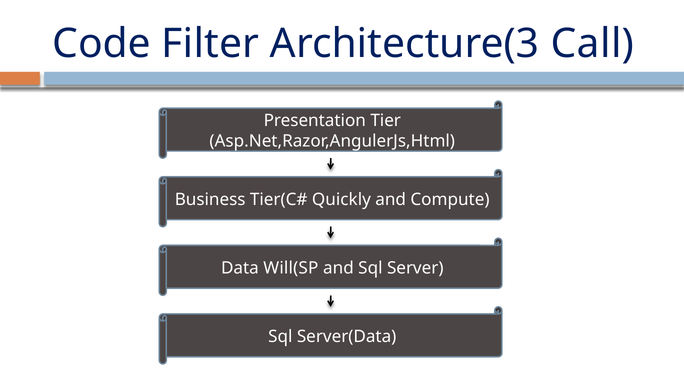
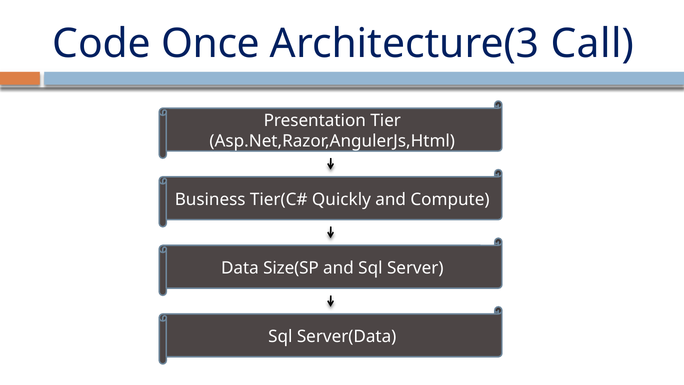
Filter: Filter -> Once
Will(SP: Will(SP -> Size(SP
